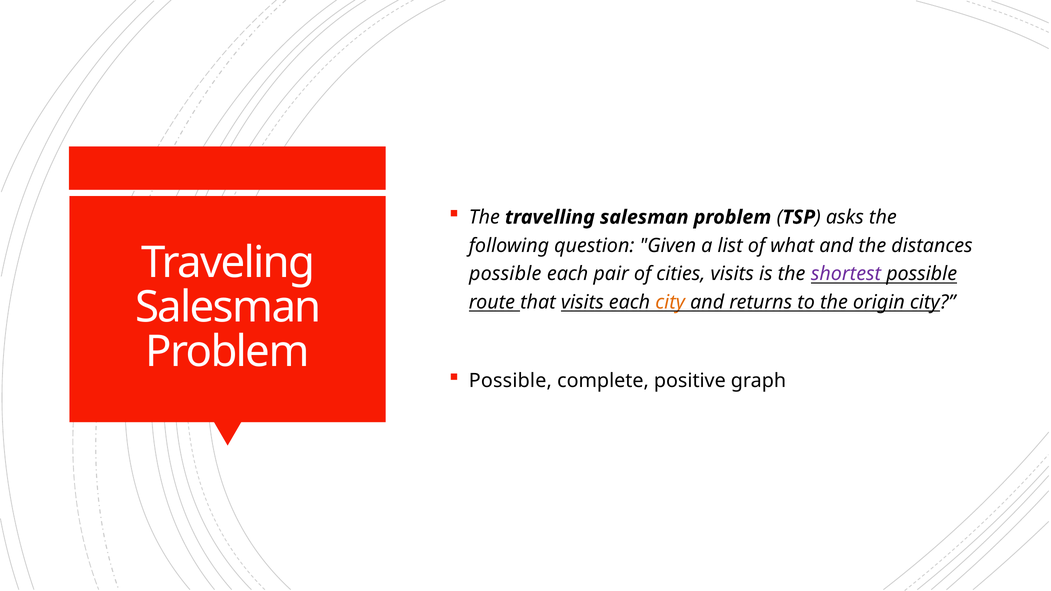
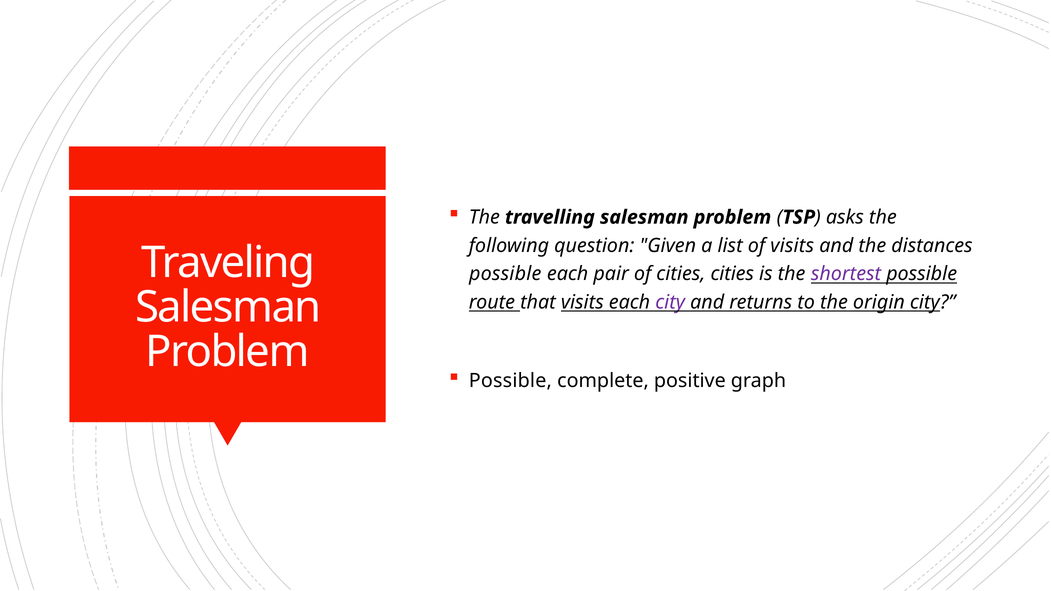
of what: what -> visits
cities visits: visits -> cities
city at (670, 302) colour: orange -> purple
